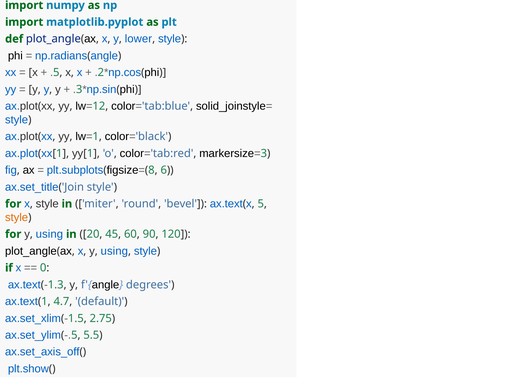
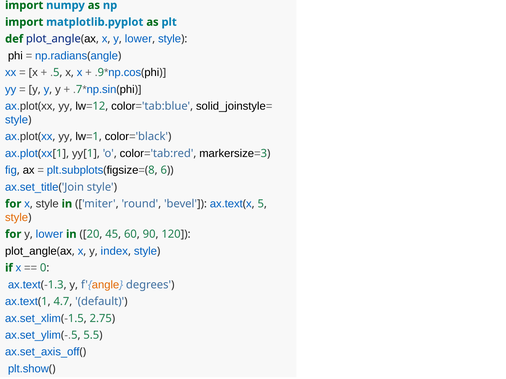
2: 2 -> 9
3 at (79, 90): 3 -> 7
using at (49, 234): using -> lower
using at (114, 251): using -> index
angle at (106, 285) colour: black -> orange
